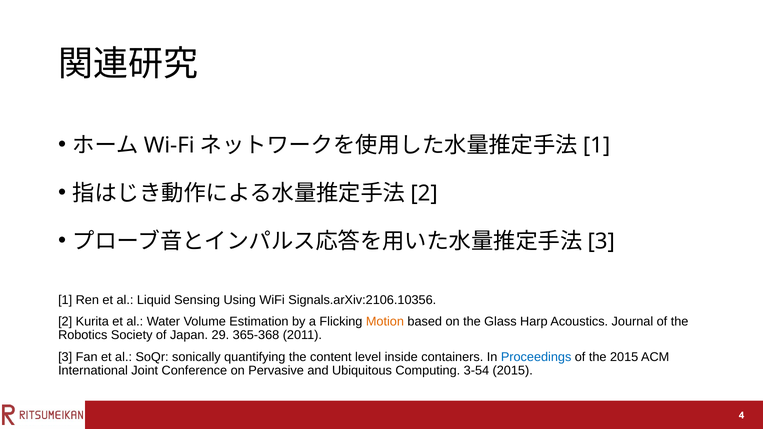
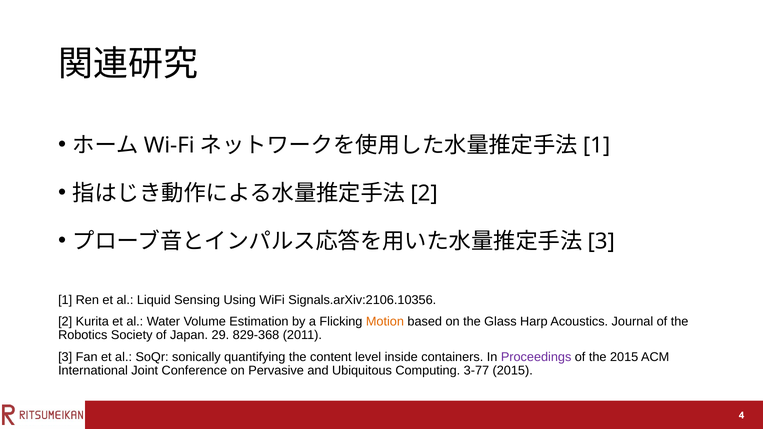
365-368: 365-368 -> 829-368
Proceedings colour: blue -> purple
3-54: 3-54 -> 3-77
